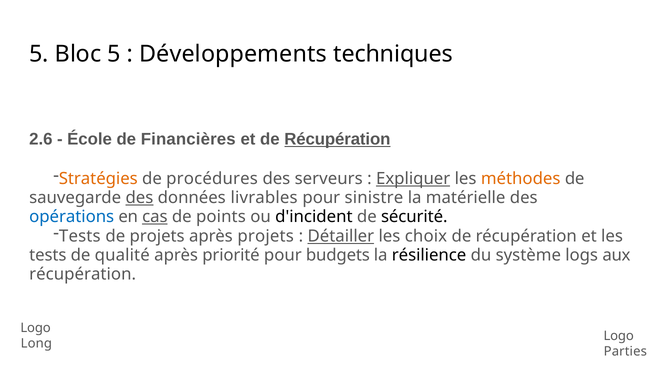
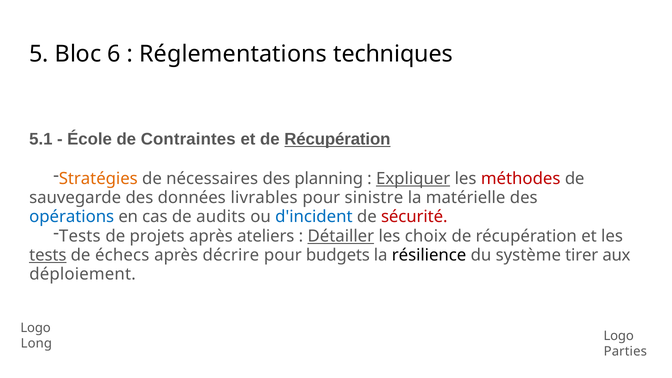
Bloc 5: 5 -> 6
Développements: Développements -> Réglementations
2.6: 2.6 -> 5.1
Financières: Financières -> Contraintes
procédures: procédures -> nécessaires
serveurs: serveurs -> planning
méthodes colour: orange -> red
des at (139, 198) underline: present -> none
cas underline: present -> none
points: points -> audits
d'incident colour: black -> blue
sécurité colour: black -> red
après projets: projets -> ateliers
tests at (48, 255) underline: none -> present
qualité: qualité -> échecs
priorité: priorité -> décrire
logs: logs -> tirer
récupération at (83, 274): récupération -> déploiement
